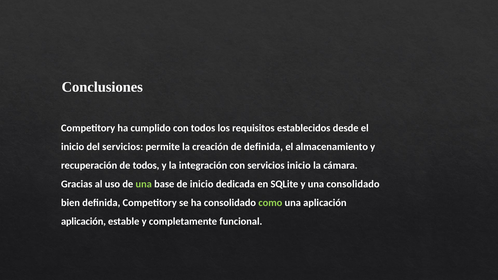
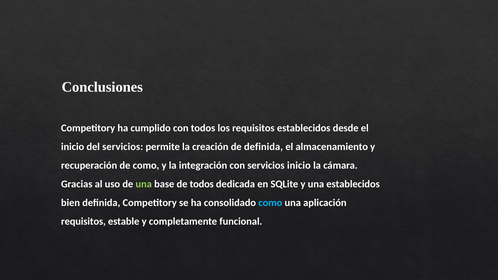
de todos: todos -> como
de inicio: inicio -> todos
una consolidado: consolidado -> establecidos
como at (270, 203) colour: light green -> light blue
aplicación at (83, 221): aplicación -> requisitos
